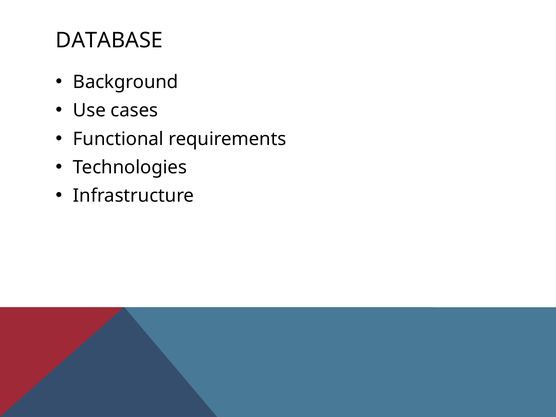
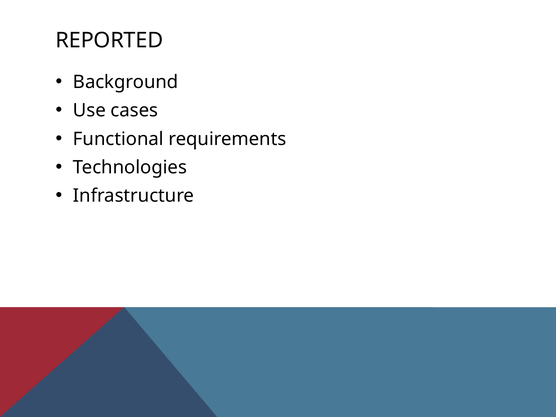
DATABASE: DATABASE -> REPORTED
